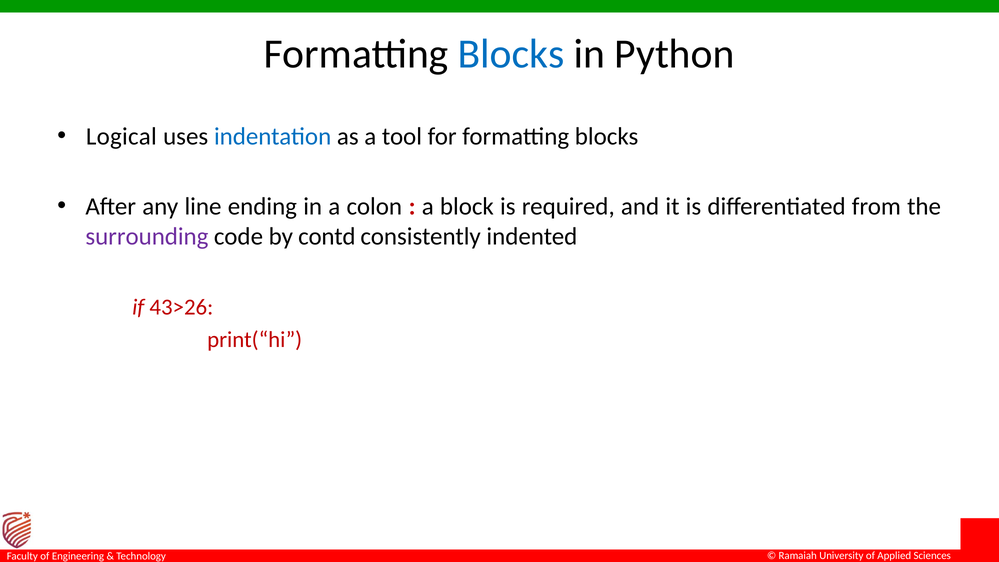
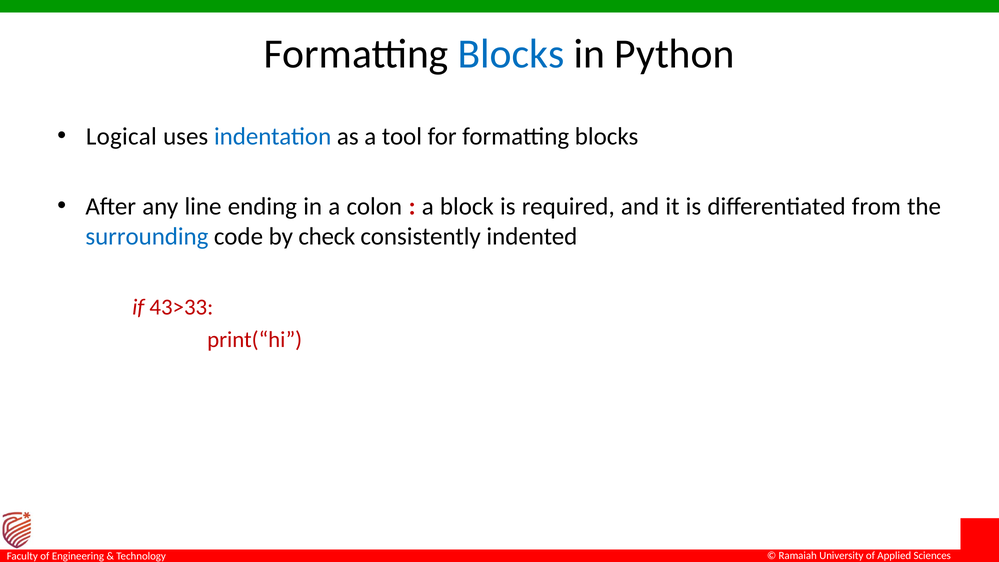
surrounding colour: purple -> blue
contd: contd -> check
43>26: 43>26 -> 43>33
